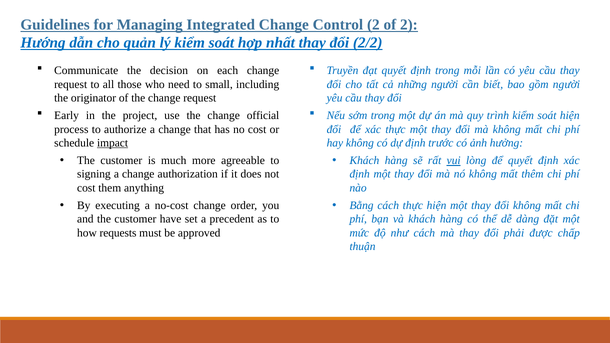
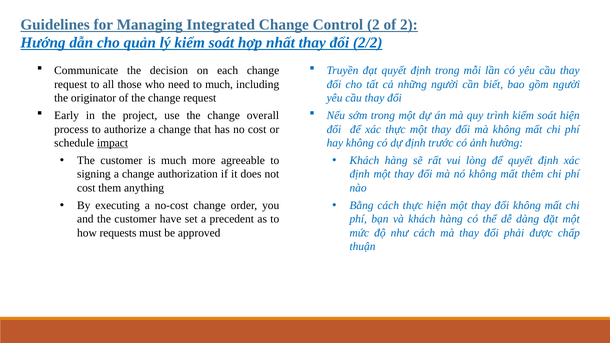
to small: small -> much
official: official -> overall
vui underline: present -> none
